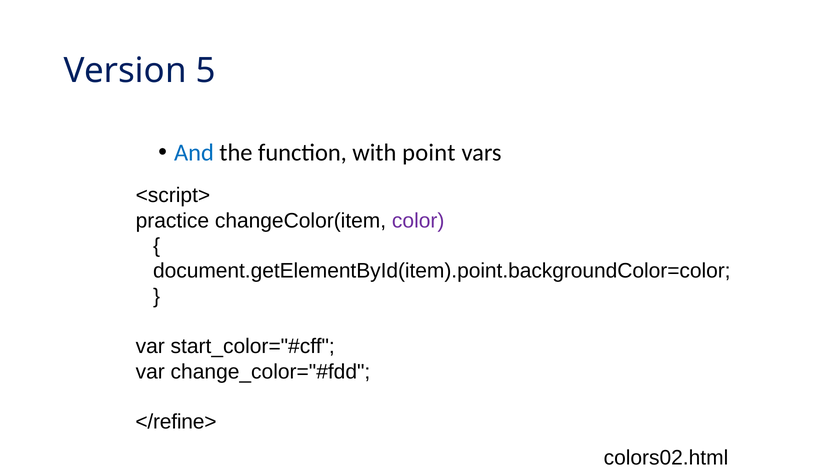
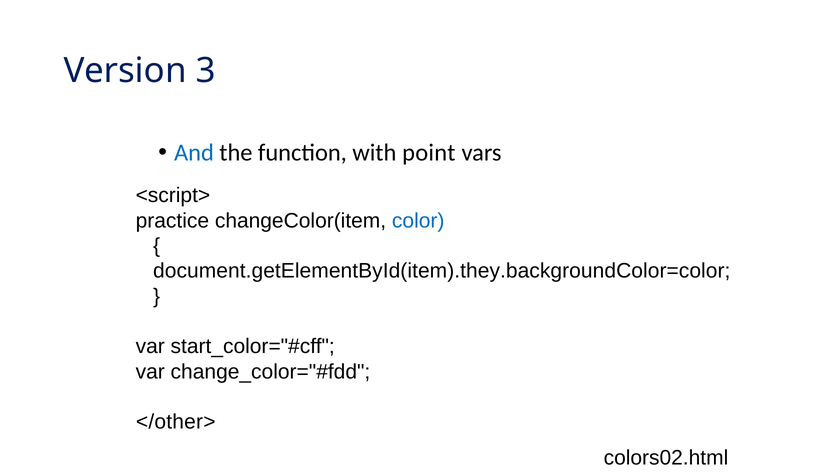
5: 5 -> 3
color colour: purple -> blue
document.getElementById(item).point.backgroundColor=color: document.getElementById(item).point.backgroundColor=color -> document.getElementById(item).they.backgroundColor=color
</refine>: </refine> -> </other>
